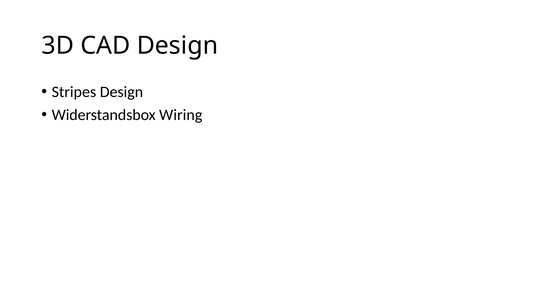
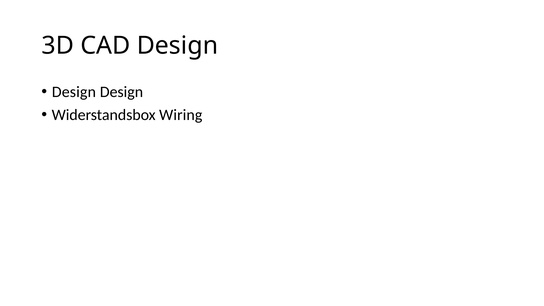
Stripes at (74, 92): Stripes -> Design
